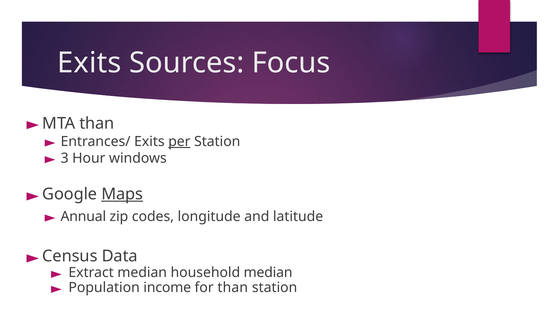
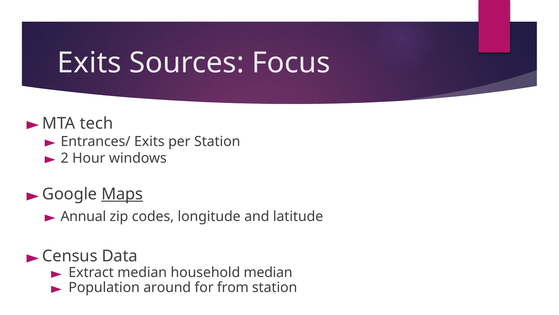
MTA than: than -> tech
per underline: present -> none
3: 3 -> 2
income: income -> around
for than: than -> from
